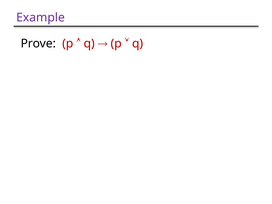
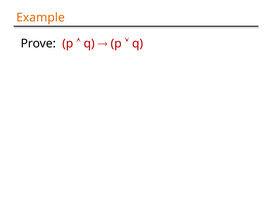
Example colour: purple -> orange
